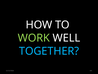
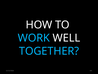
WORK colour: light green -> light blue
